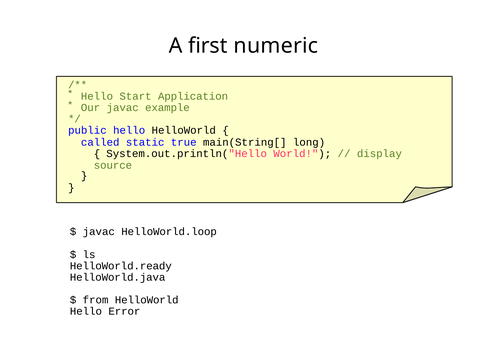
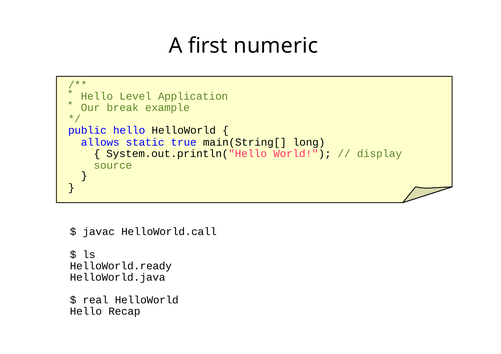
Start: Start -> Level
Our javac: javac -> break
called: called -> allows
HelloWorld.loop: HelloWorld.loop -> HelloWorld.call
from: from -> real
Error: Error -> Recap
